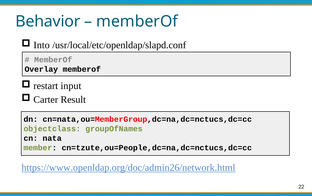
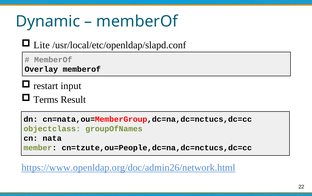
Behavior: Behavior -> Dynamic
Into: Into -> Lite
Carter: Carter -> Terms
